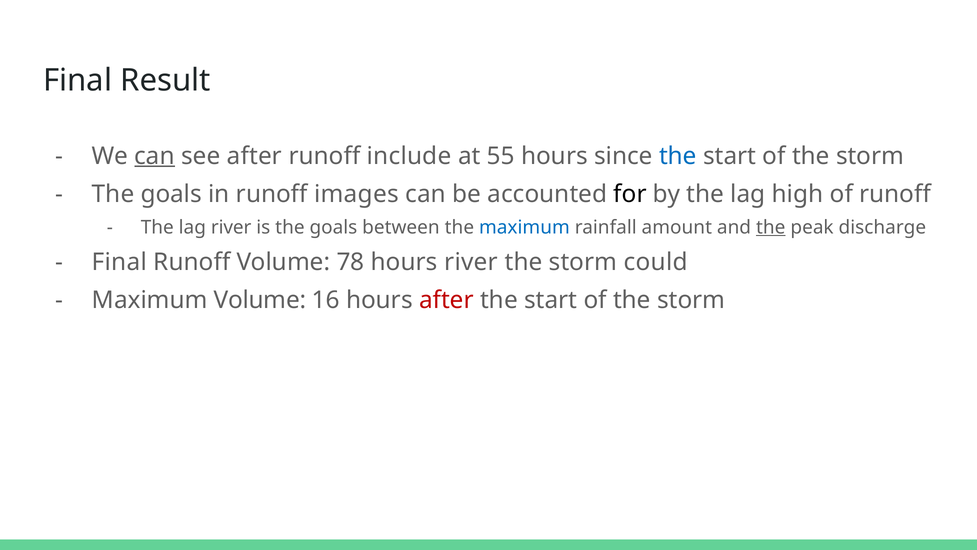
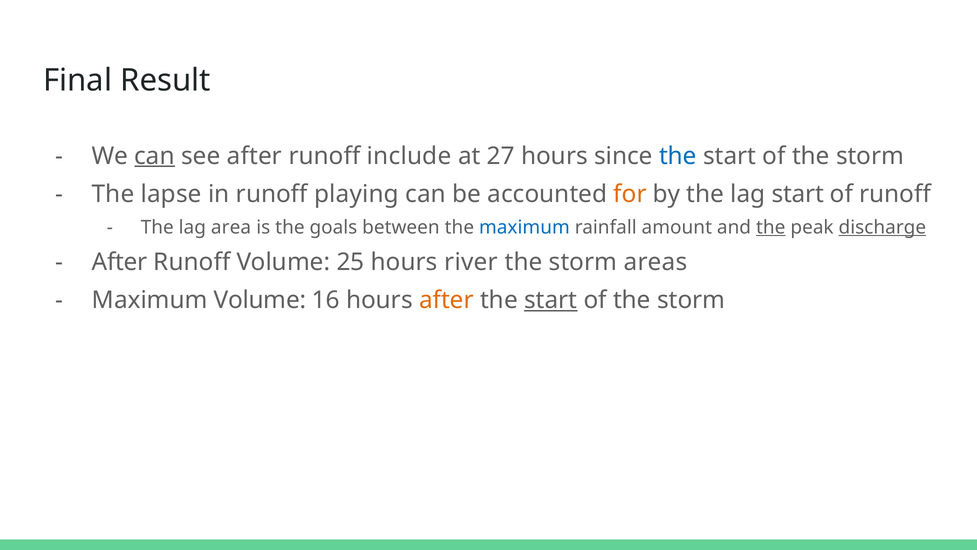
55: 55 -> 27
goals at (171, 194): goals -> lapse
images: images -> playing
for colour: black -> orange
lag high: high -> start
lag river: river -> area
discharge underline: none -> present
Final at (119, 262): Final -> After
78: 78 -> 25
could: could -> areas
after at (446, 300) colour: red -> orange
start at (551, 300) underline: none -> present
